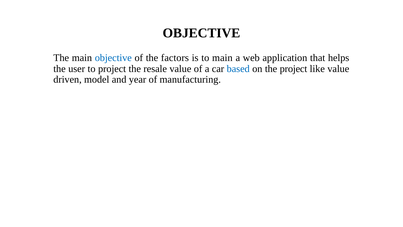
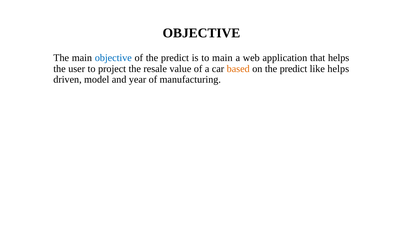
of the factors: factors -> predict
based colour: blue -> orange
on the project: project -> predict
like value: value -> helps
